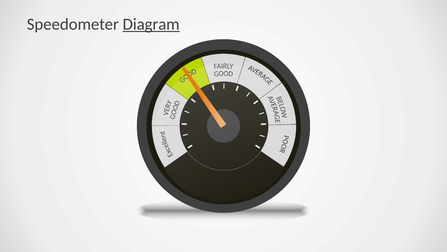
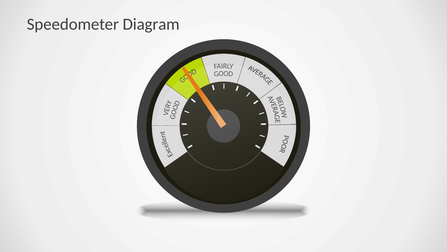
Diagram underline: present -> none
